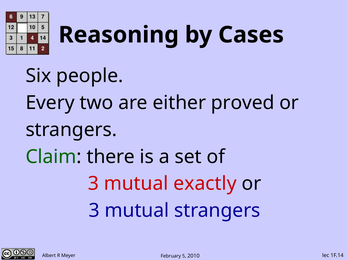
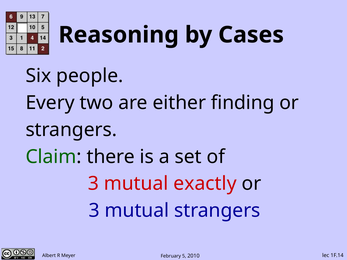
proved: proved -> finding
